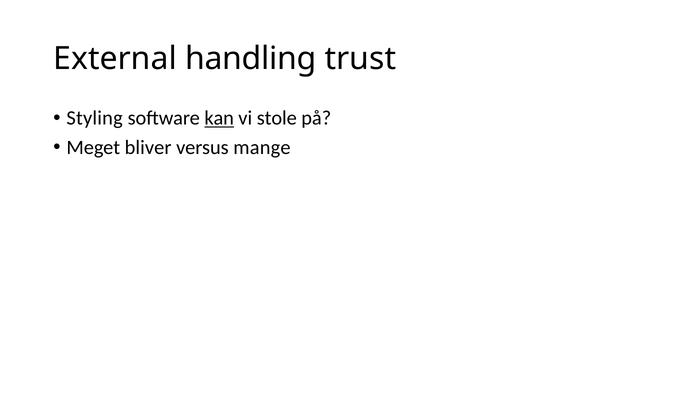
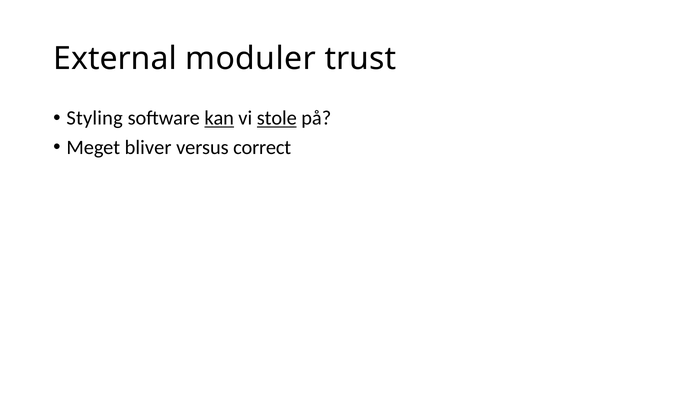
handling: handling -> moduler
stole underline: none -> present
mange: mange -> correct
